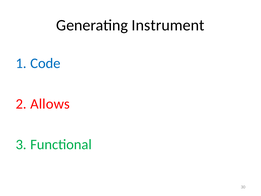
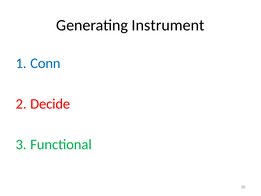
Code: Code -> Conn
Allows: Allows -> Decide
